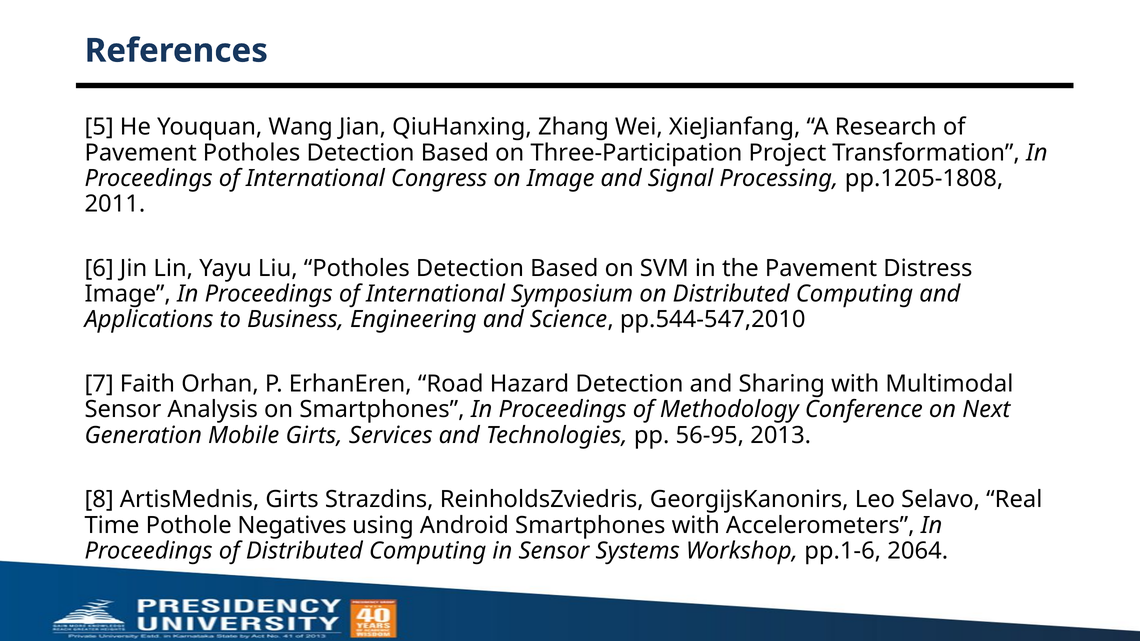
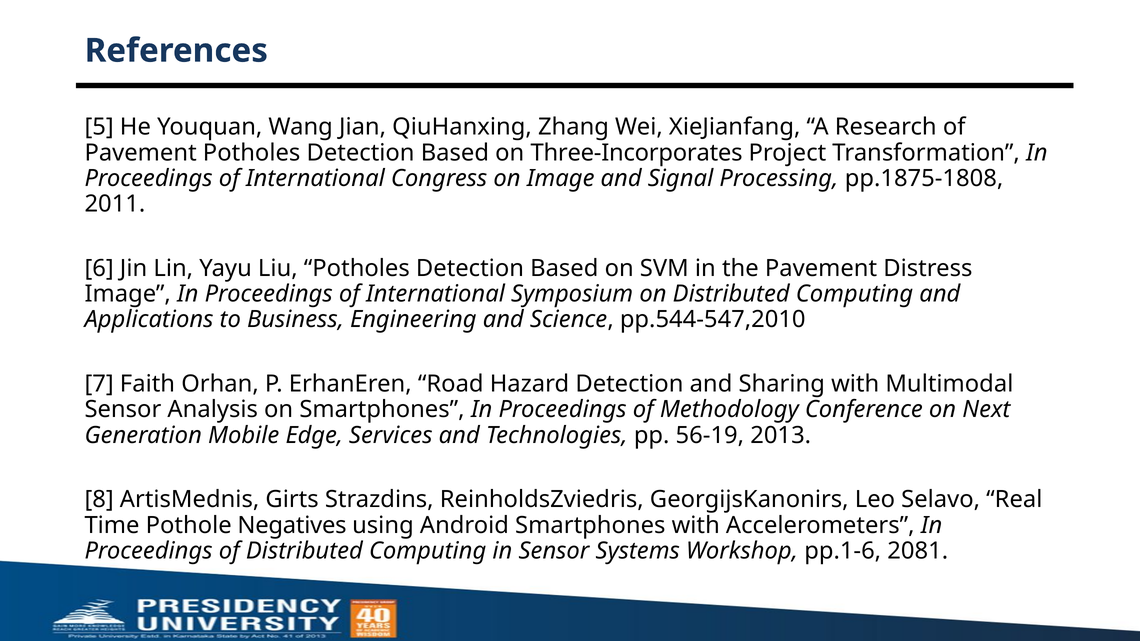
Three-Participation: Three-Participation -> Three-Incorporates
pp.1205-1808: pp.1205-1808 -> pp.1875-1808
Mobile Girts: Girts -> Edge
56-95: 56-95 -> 56-19
2064: 2064 -> 2081
